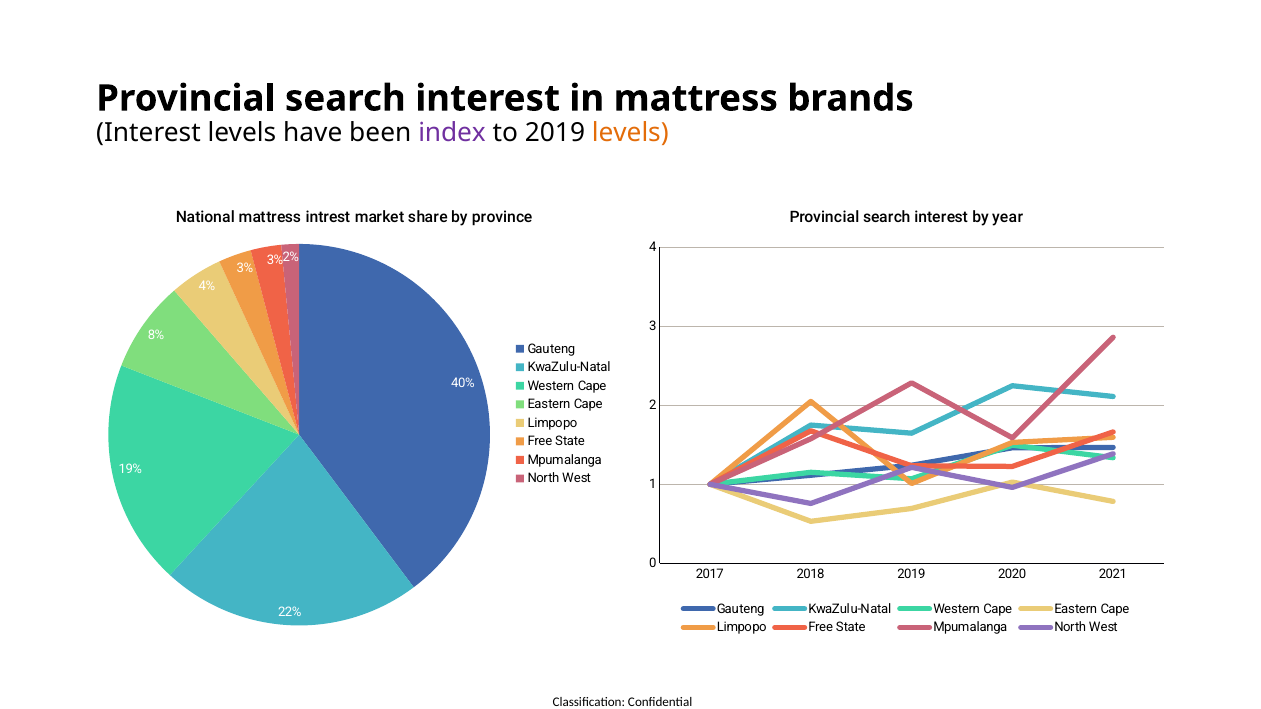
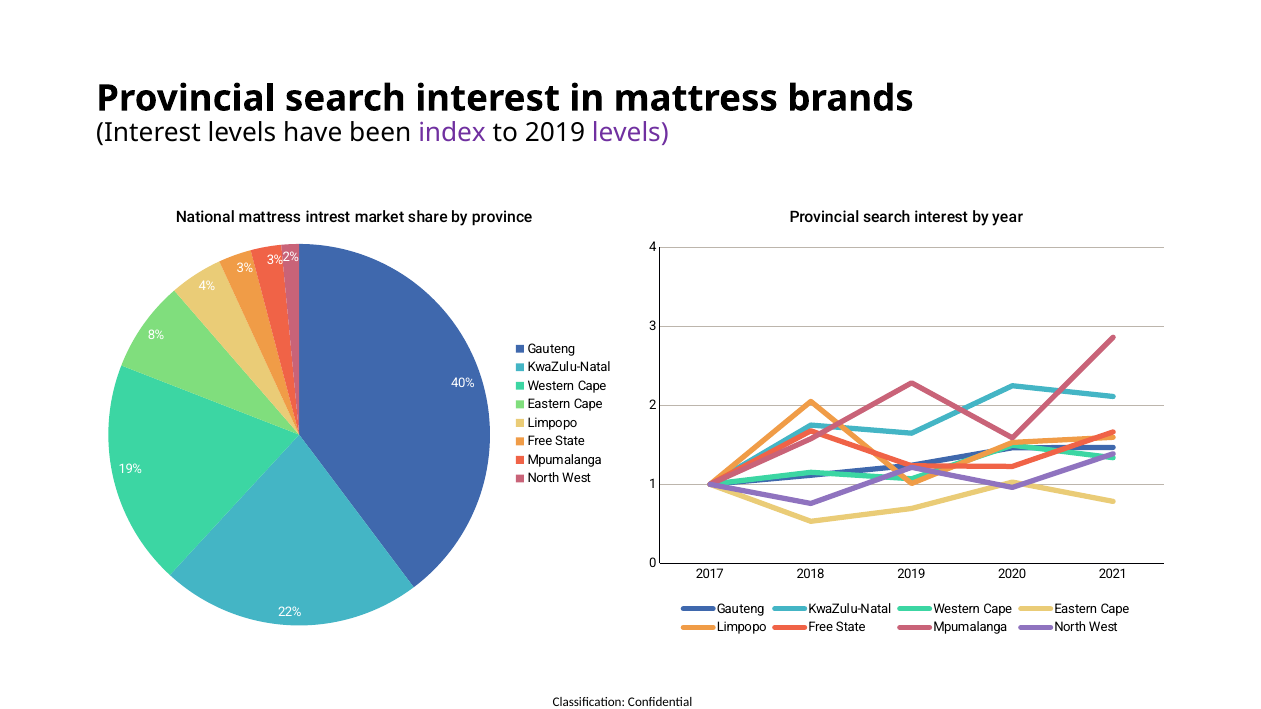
levels at (630, 133) colour: orange -> purple
